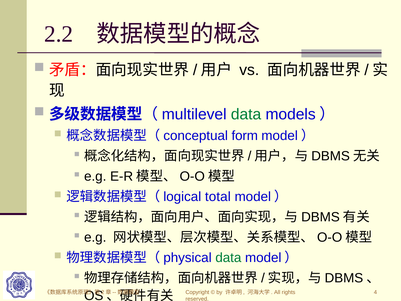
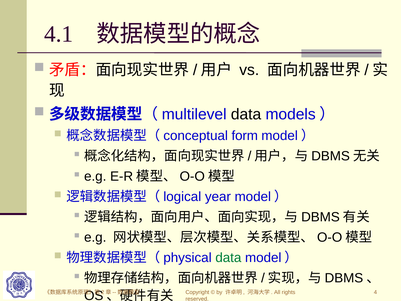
2.2: 2.2 -> 4.1
data at (246, 114) colour: green -> black
total: total -> year
